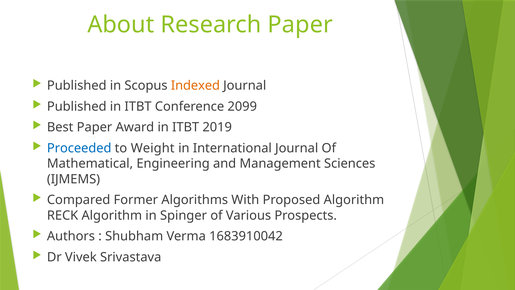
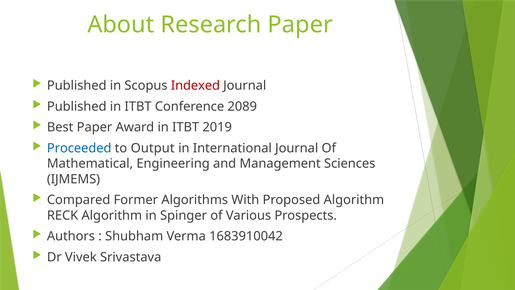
Indexed colour: orange -> red
2099: 2099 -> 2089
Weight: Weight -> Output
